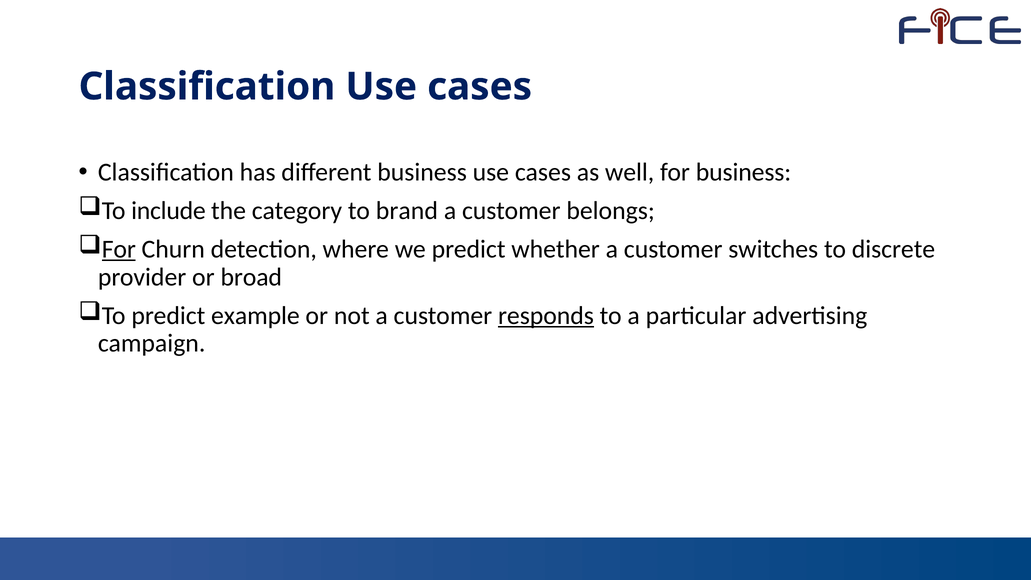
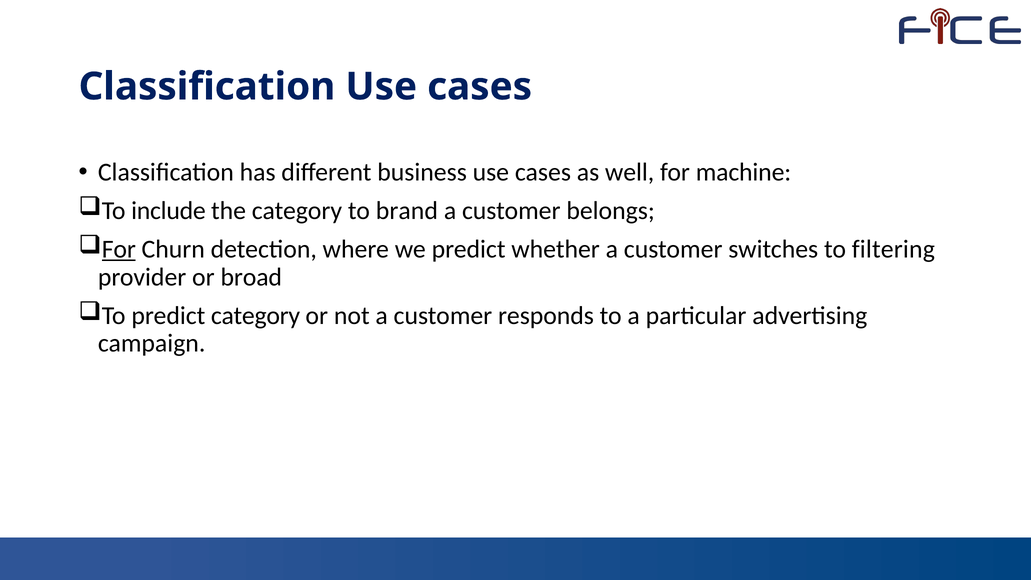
for business: business -> machine
discrete: discrete -> filtering
predict example: example -> category
responds underline: present -> none
